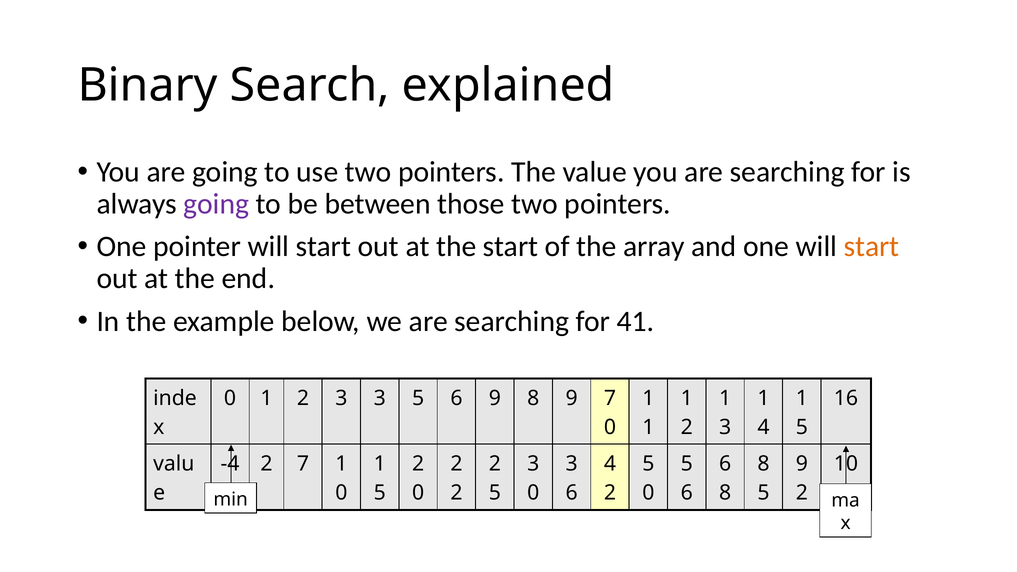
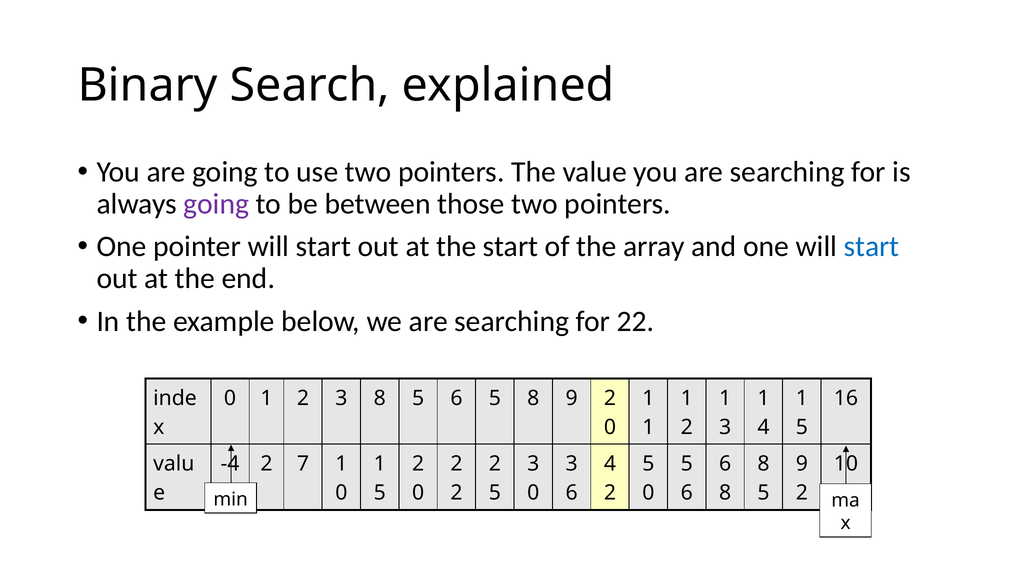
start at (872, 247) colour: orange -> blue
41: 41 -> 22
3 3: 3 -> 8
6 9: 9 -> 5
8 9 7: 7 -> 2
